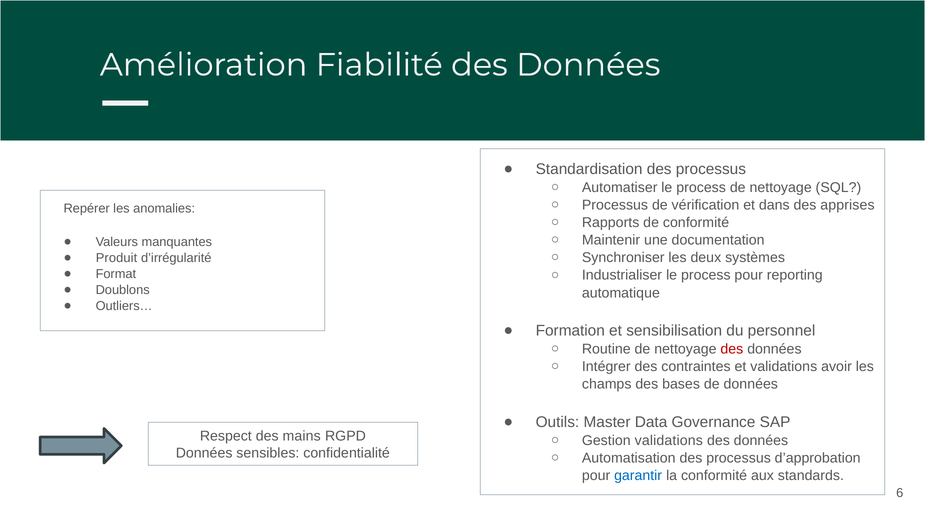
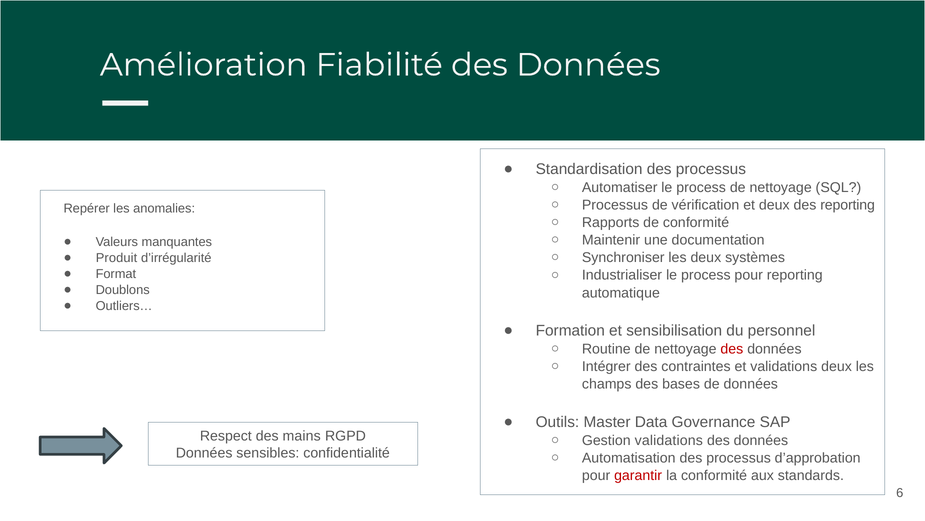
et dans: dans -> deux
des apprises: apprises -> reporting
validations avoir: avoir -> deux
garantir colour: blue -> red
